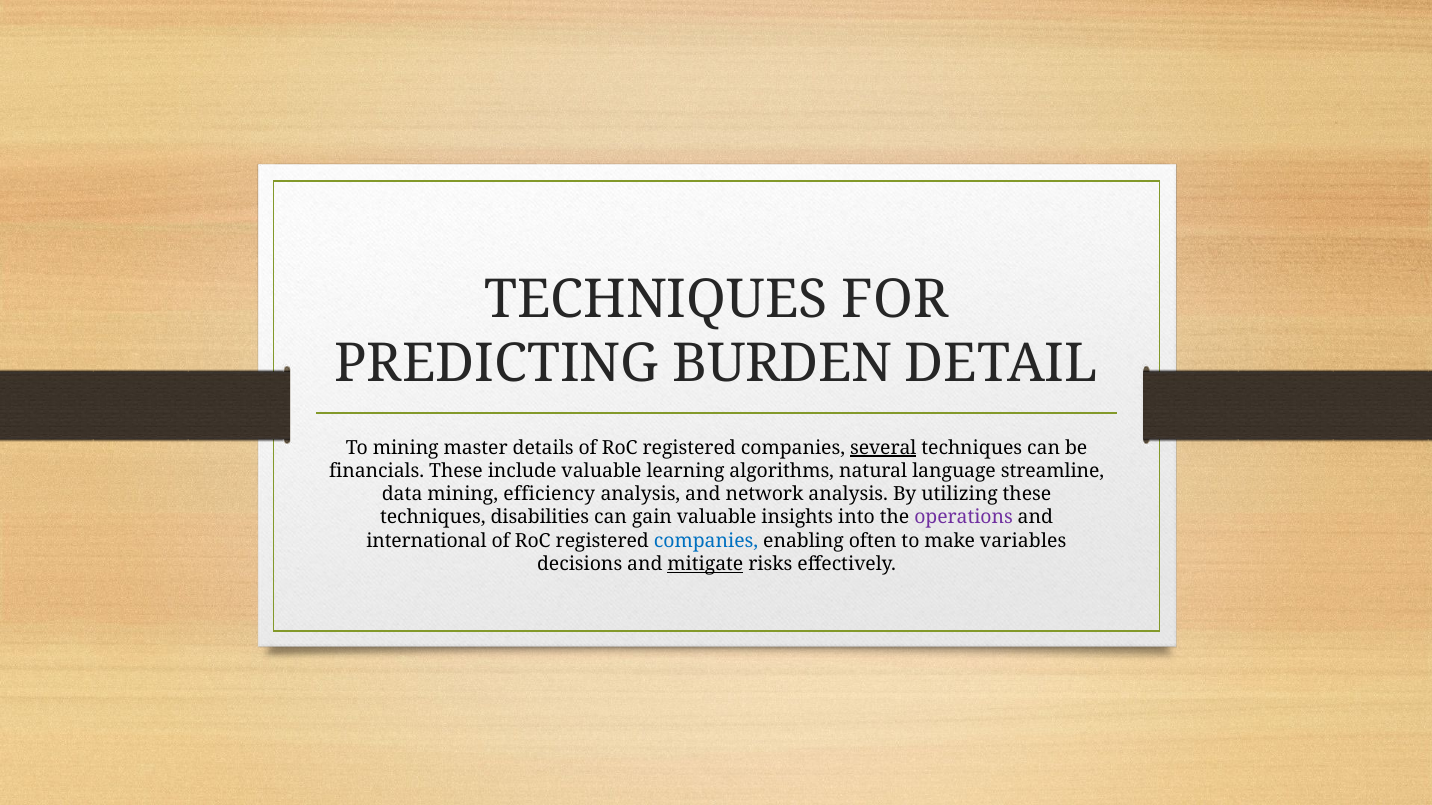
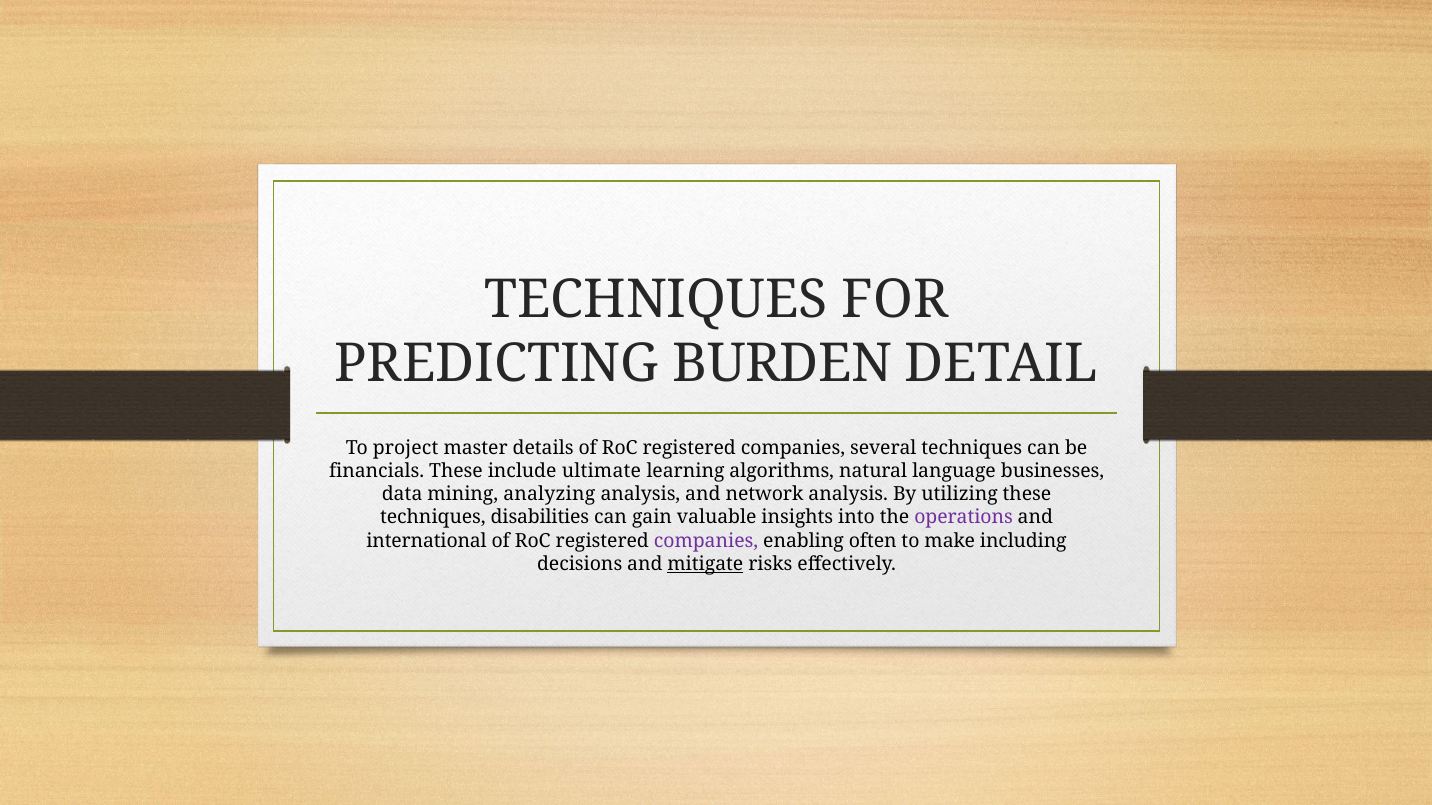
To mining: mining -> project
several underline: present -> none
include valuable: valuable -> ultimate
streamline: streamline -> businesses
efficiency: efficiency -> analyzing
companies at (706, 541) colour: blue -> purple
variables: variables -> including
